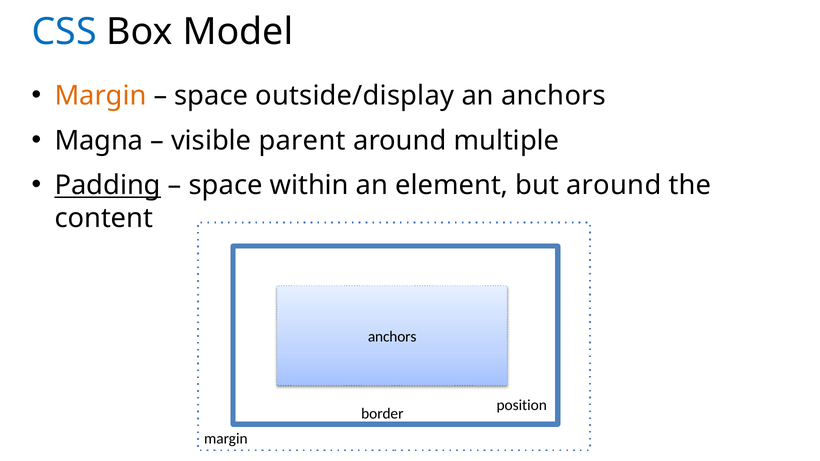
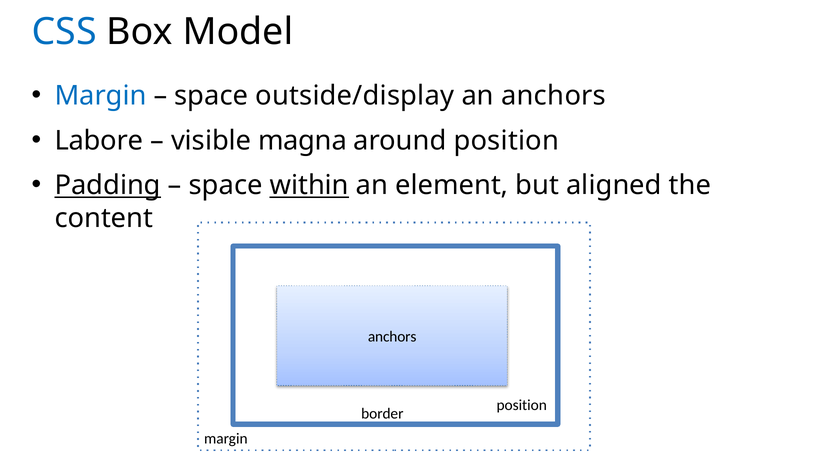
Margin at (101, 96) colour: orange -> blue
Magna: Magna -> Labore
parent: parent -> magna
around multiple: multiple -> position
within underline: none -> present
but around: around -> aligned
